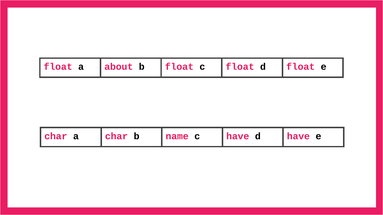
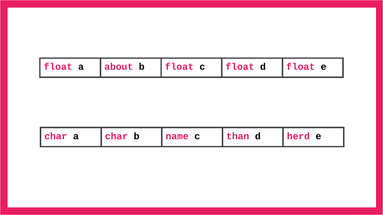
c have: have -> than
d have: have -> herd
